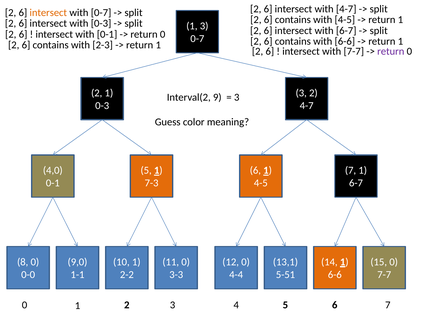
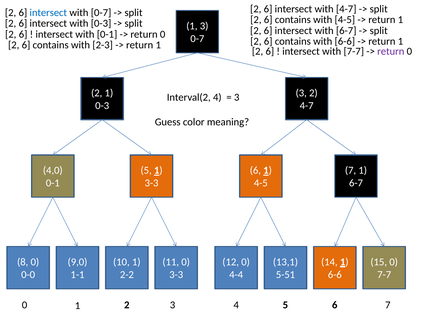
intersect at (48, 13) colour: orange -> blue
Interval(2 9: 9 -> 4
7-3 at (152, 183): 7-3 -> 3-3
